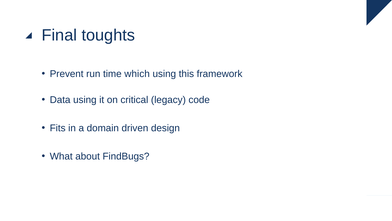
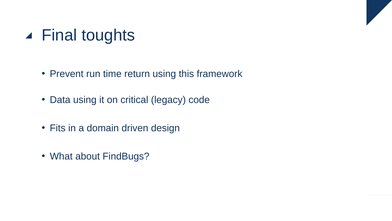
which: which -> return
